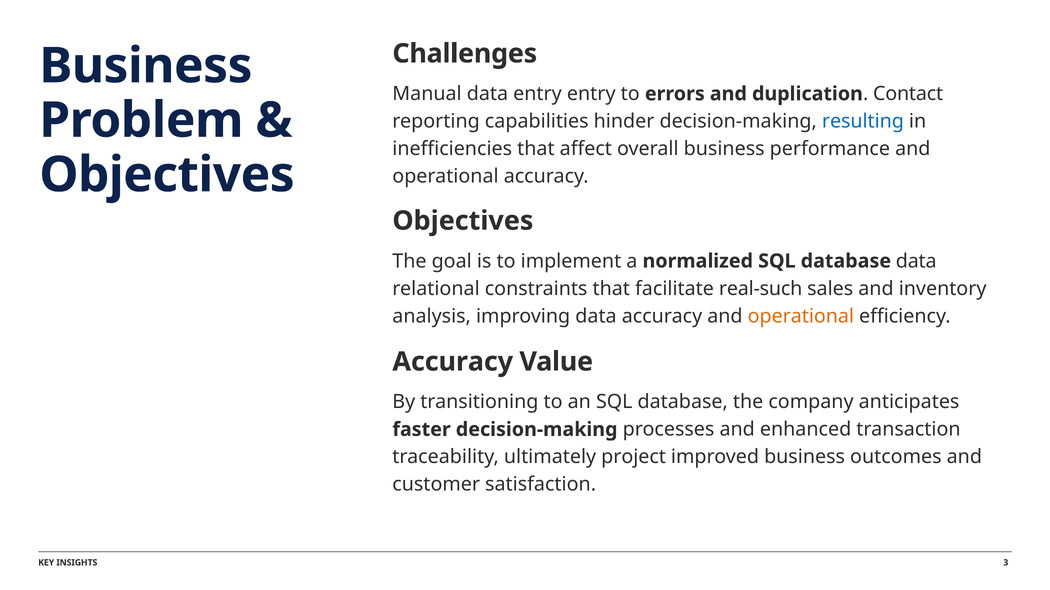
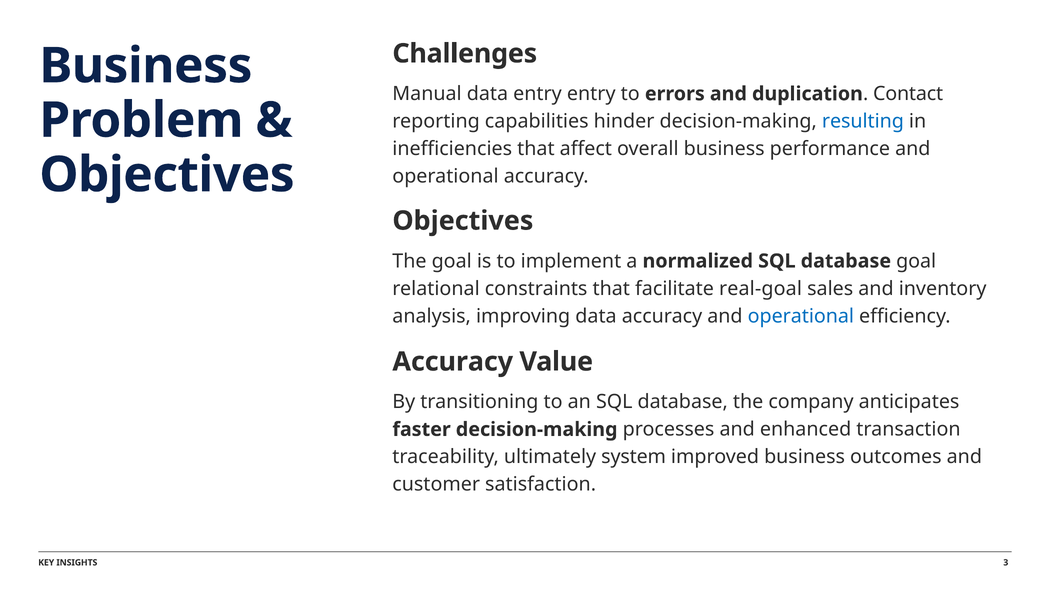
database data: data -> goal
real-such: real-such -> real-goal
operational at (801, 316) colour: orange -> blue
project: project -> system
